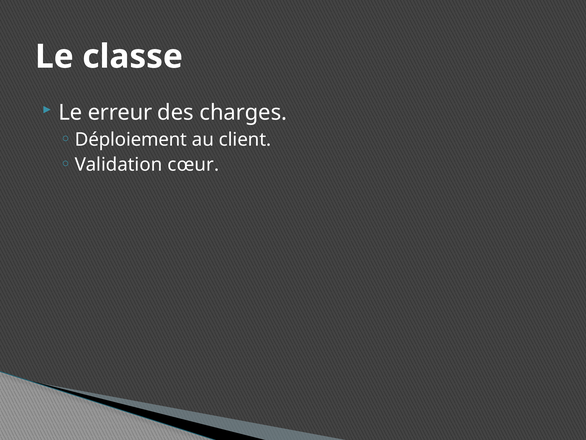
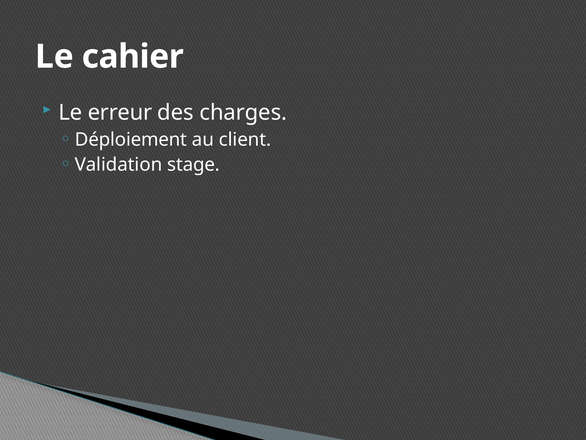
classe: classe -> cahier
cœur: cœur -> stage
